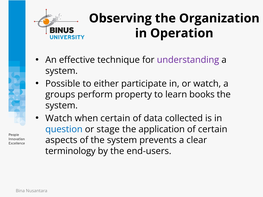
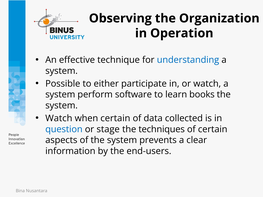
understanding colour: purple -> blue
groups at (60, 95): groups -> system
property: property -> software
application: application -> techniques
terminology: terminology -> information
